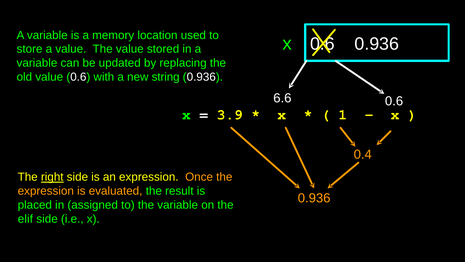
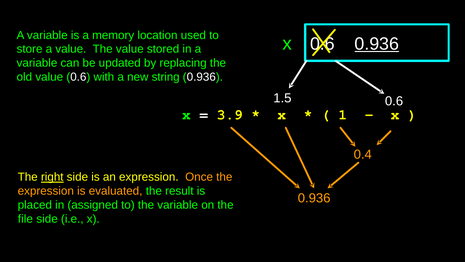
0.936 at (377, 44) underline: none -> present
6.6: 6.6 -> 1.5
elif: elif -> file
